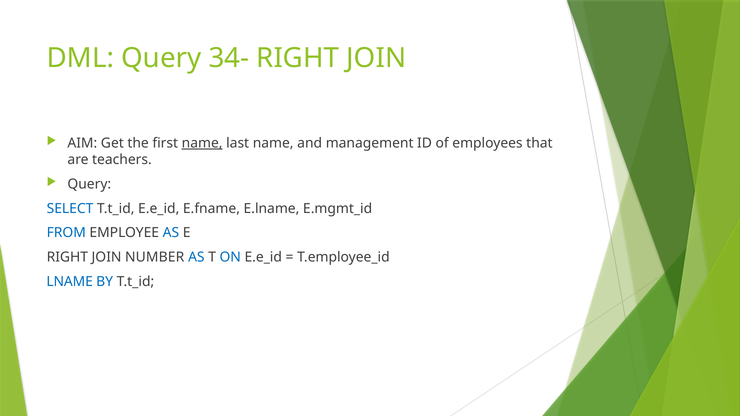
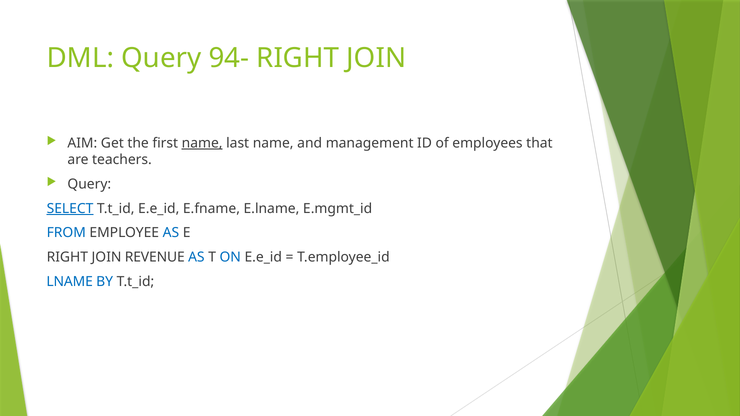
34-: 34- -> 94-
SELECT underline: none -> present
NUMBER: NUMBER -> REVENUE
